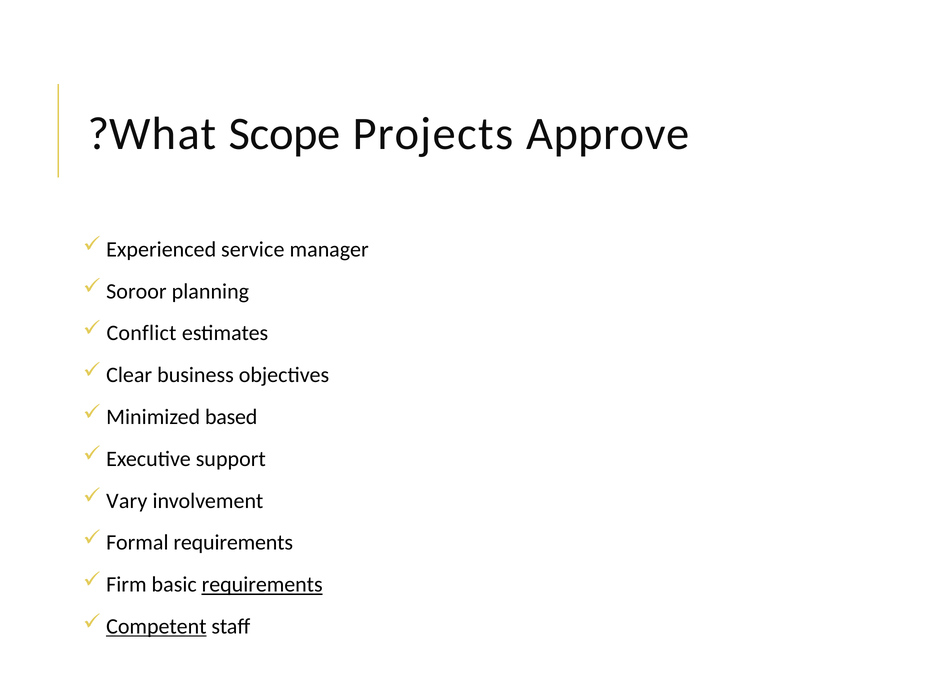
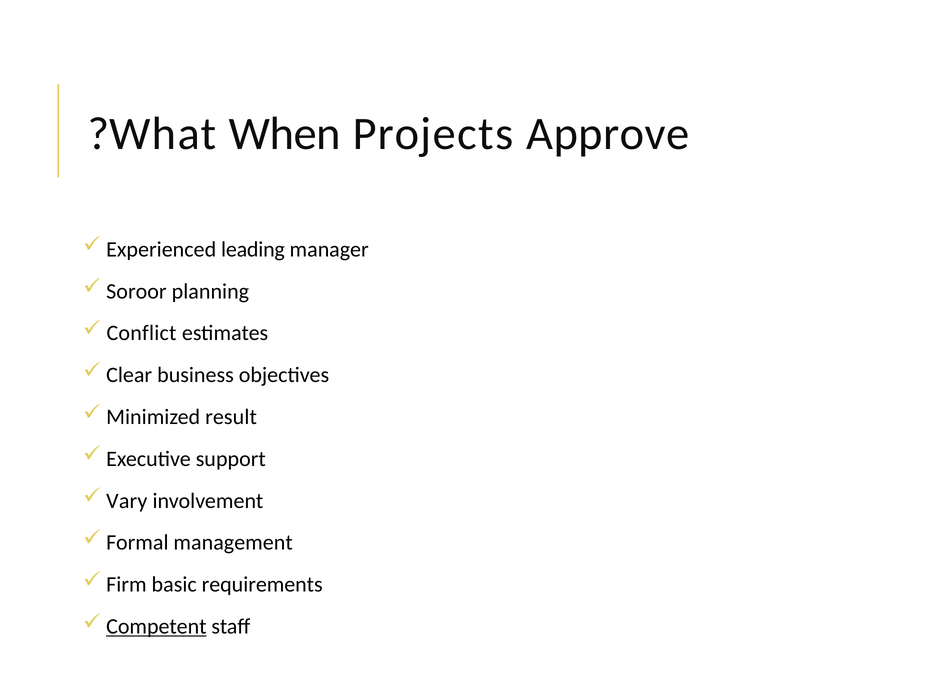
Scope: Scope -> When
service: service -> leading
based: based -> result
Formal requirements: requirements -> management
requirements at (262, 585) underline: present -> none
